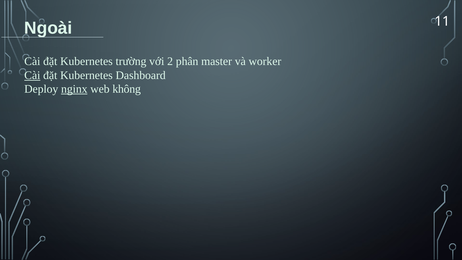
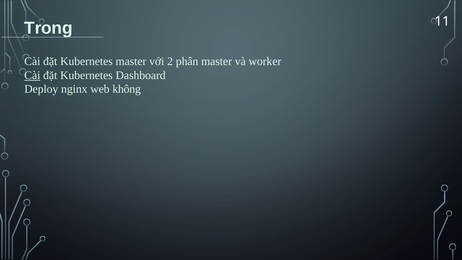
Ngoài: Ngoài -> Trong
Kubernetes trường: trường -> master
nginx underline: present -> none
